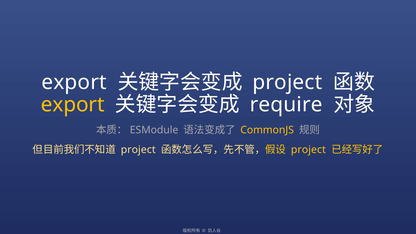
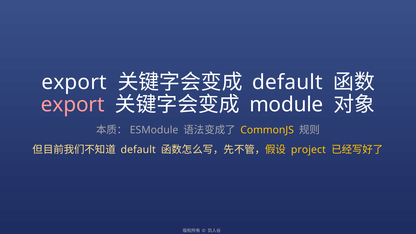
project at (287, 82): project -> default
export at (73, 105) colour: yellow -> pink
require: require -> module
project at (138, 150): project -> default
